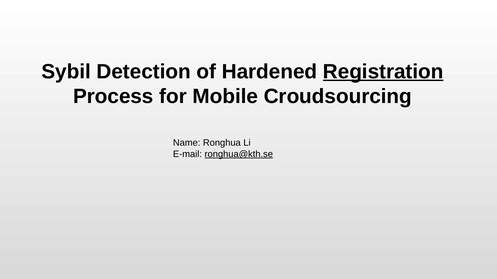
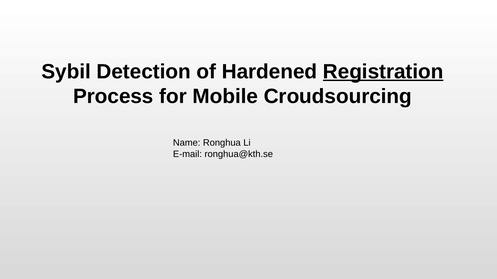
ronghua@kth.se underline: present -> none
